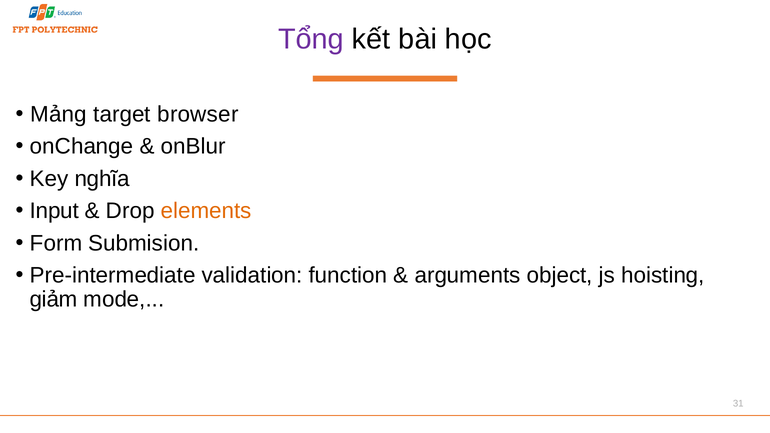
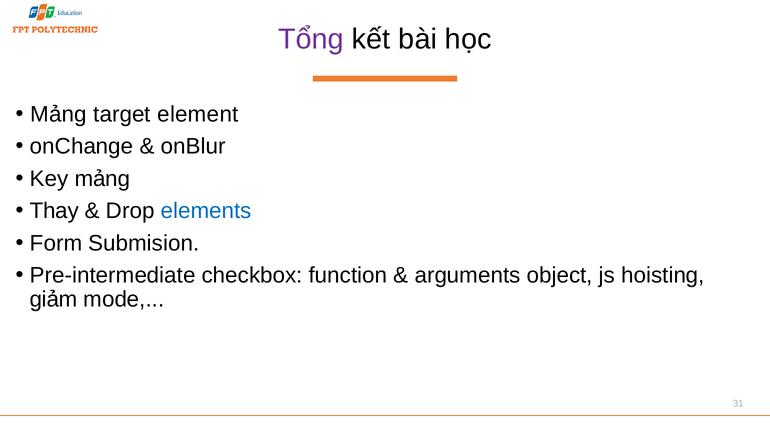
browser: browser -> element
Key nghĩa: nghĩa -> mảng
Input: Input -> Thay
elements colour: orange -> blue
validation: validation -> checkbox
